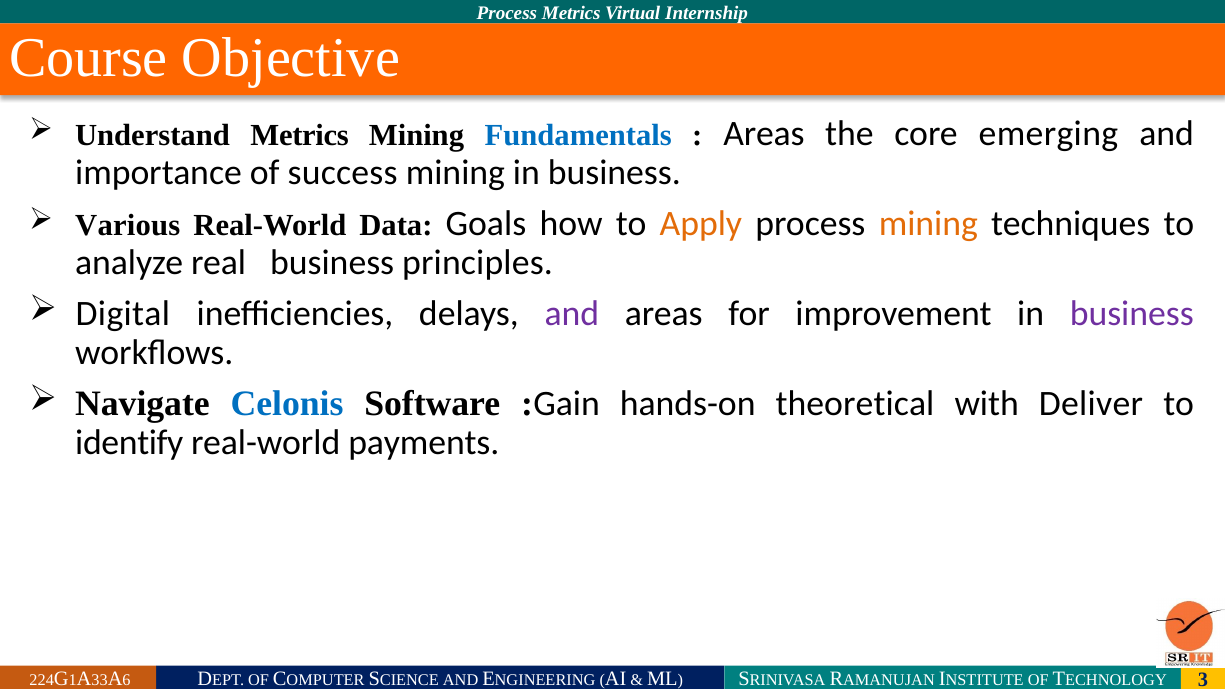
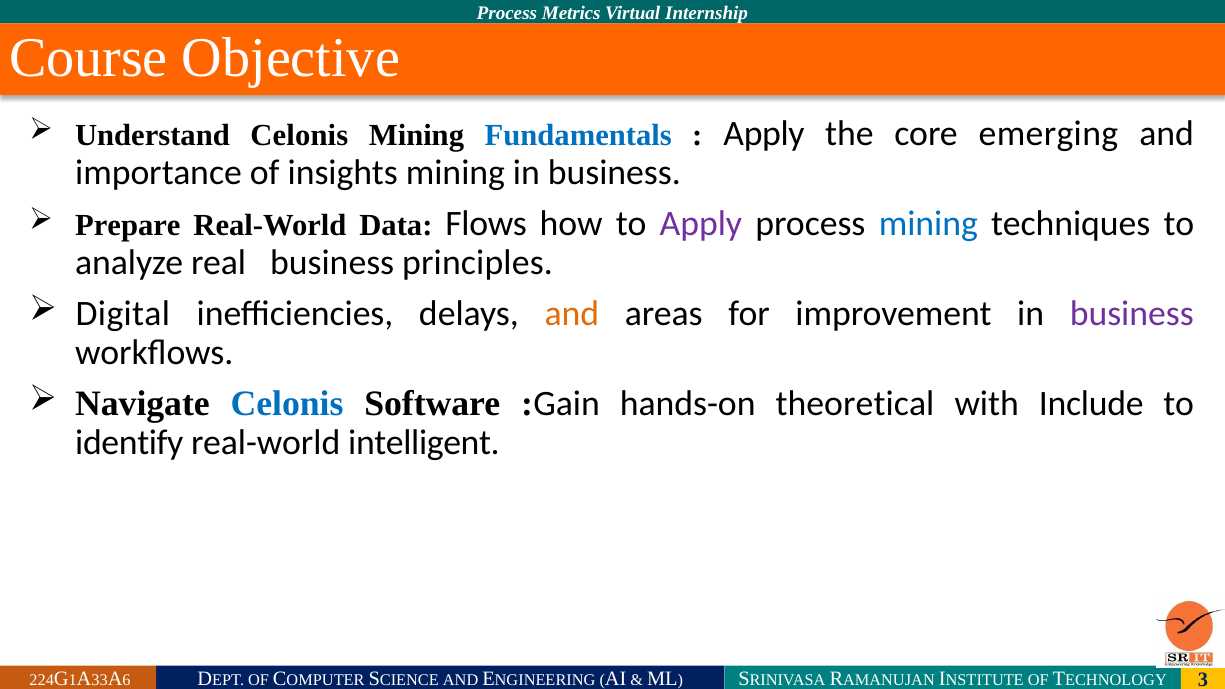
Understand Metrics: Metrics -> Celonis
Areas at (764, 134): Areas -> Apply
success: success -> insights
Various: Various -> Prepare
Goals: Goals -> Flows
Apply at (701, 224) colour: orange -> purple
mining at (928, 224) colour: orange -> blue
and at (572, 314) colour: purple -> orange
Deliver: Deliver -> Include
payments: payments -> intelligent
